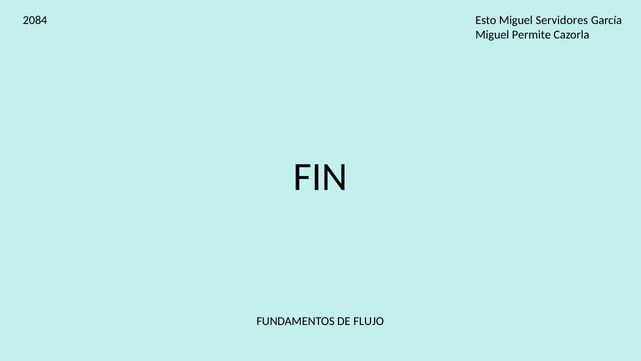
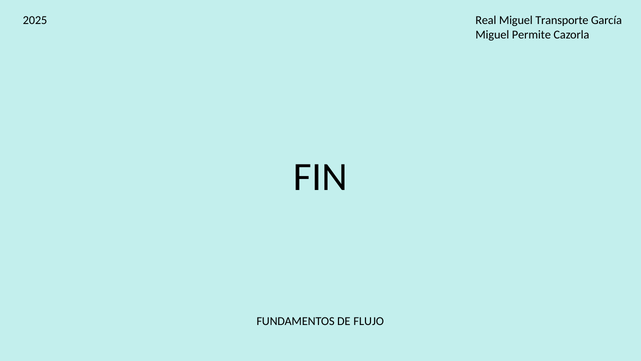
2084: 2084 -> 2025
Esto: Esto -> Real
Servidores: Servidores -> Transporte
